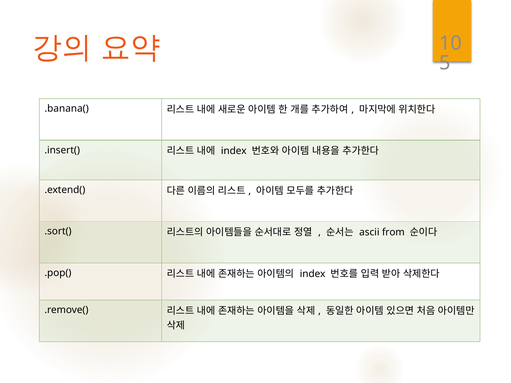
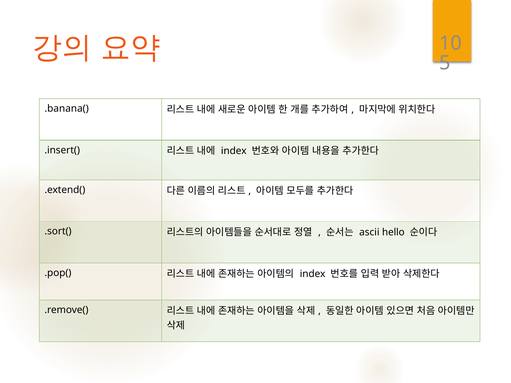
from: from -> hello
